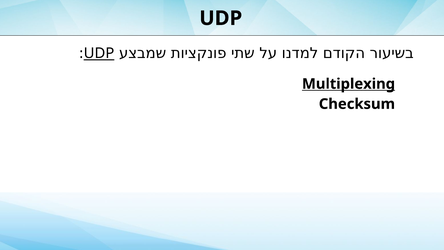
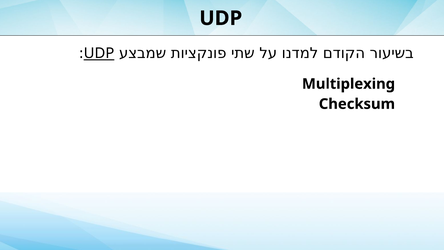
Multiplexing underline: present -> none
